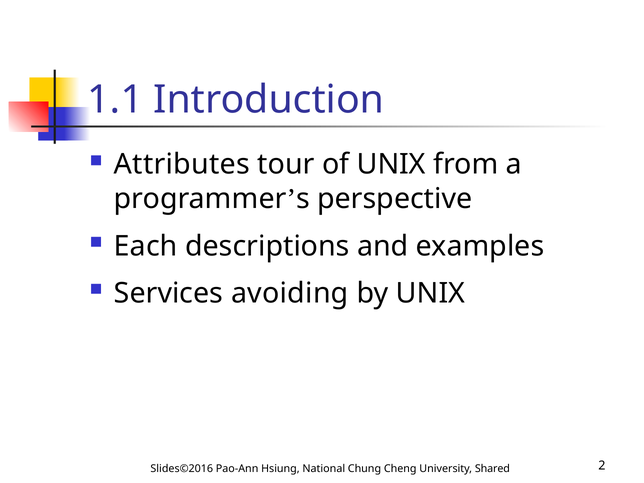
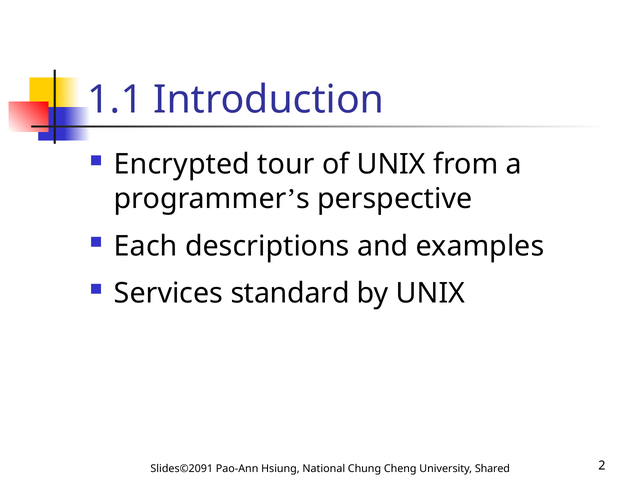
Attributes: Attributes -> Encrypted
avoiding: avoiding -> standard
Slides©2016: Slides©2016 -> Slides©2091
